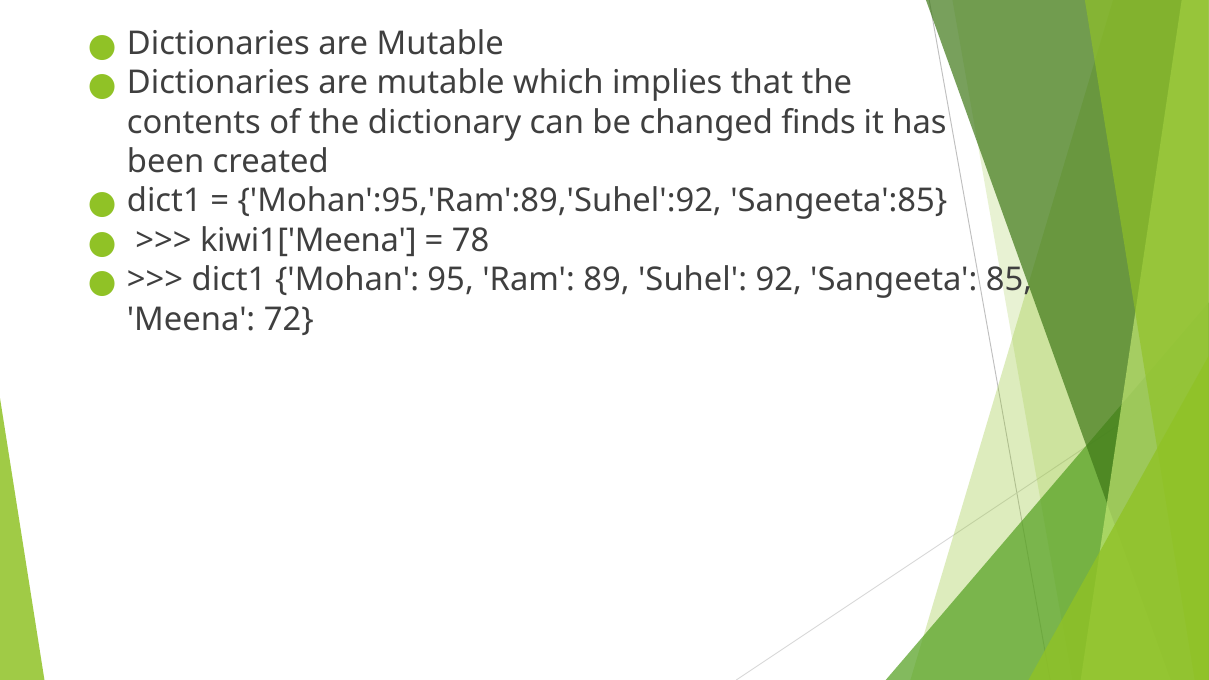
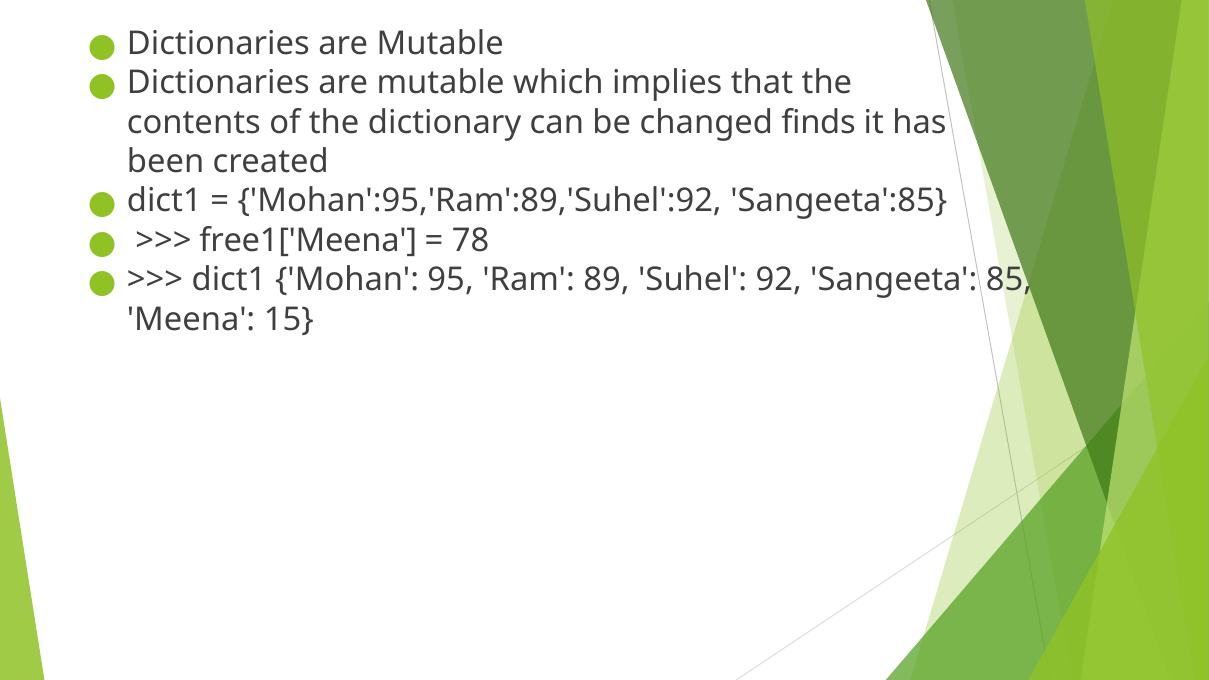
kiwi1['Meena: kiwi1['Meena -> free1['Meena
72: 72 -> 15
